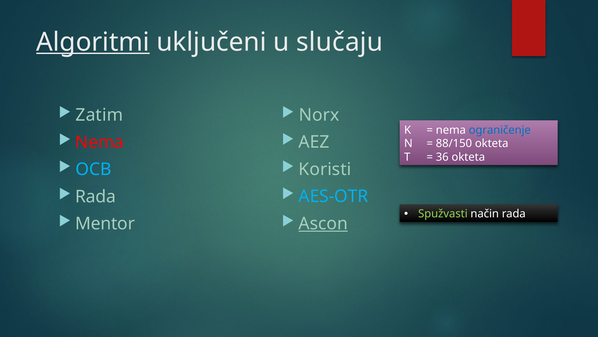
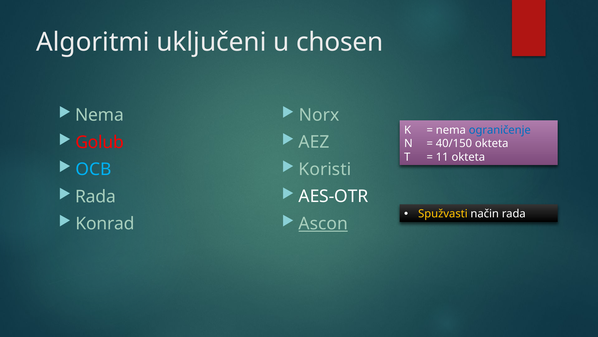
Algoritmi underline: present -> none
slučaju: slučaju -> chosen
Zatim at (99, 115): Zatim -> Nema
Nema at (100, 142): Nema -> Golub
88/150: 88/150 -> 40/150
36: 36 -> 11
AES-OTR colour: light blue -> white
Spužvasti colour: light green -> yellow
Mentor: Mentor -> Konrad
